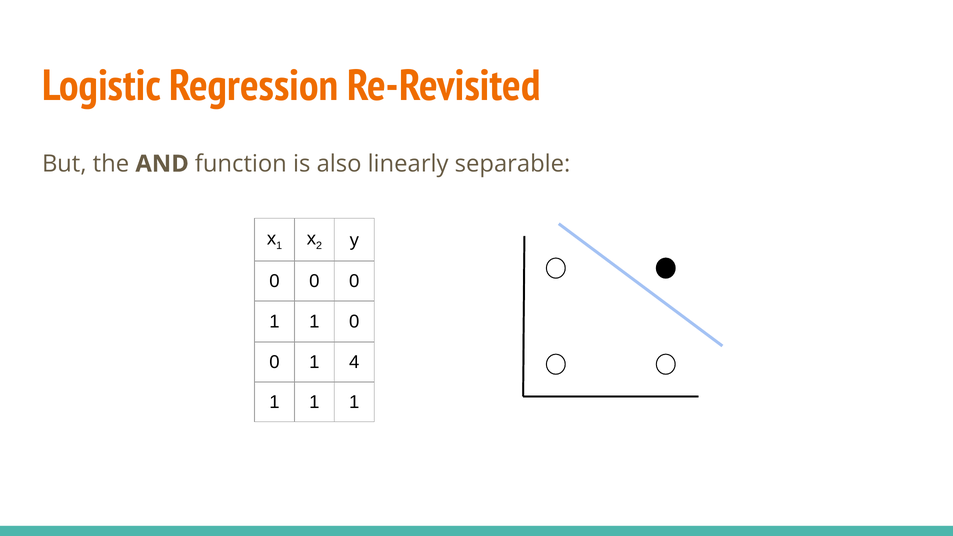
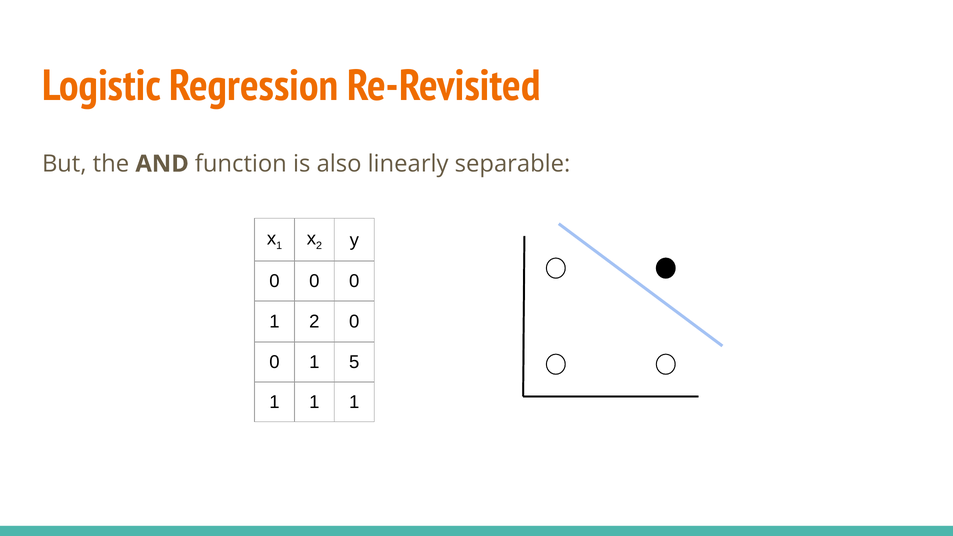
1 at (314, 322): 1 -> 2
4: 4 -> 5
